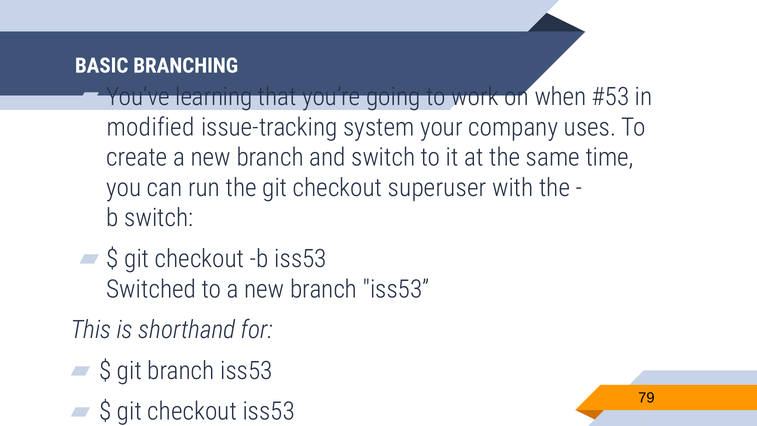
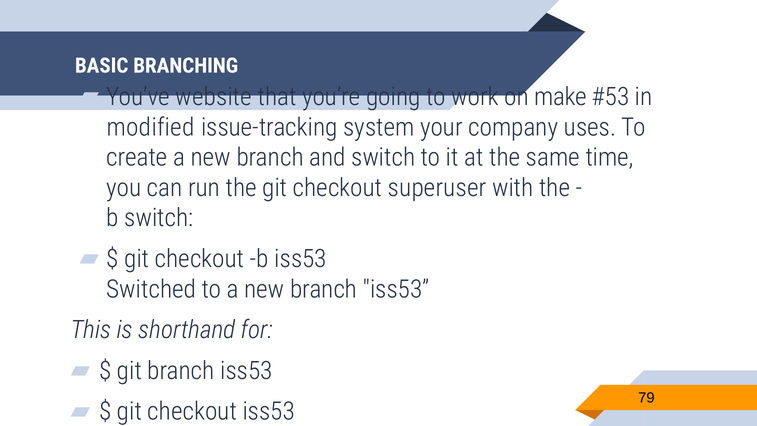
learning: learning -> website
when: when -> make
